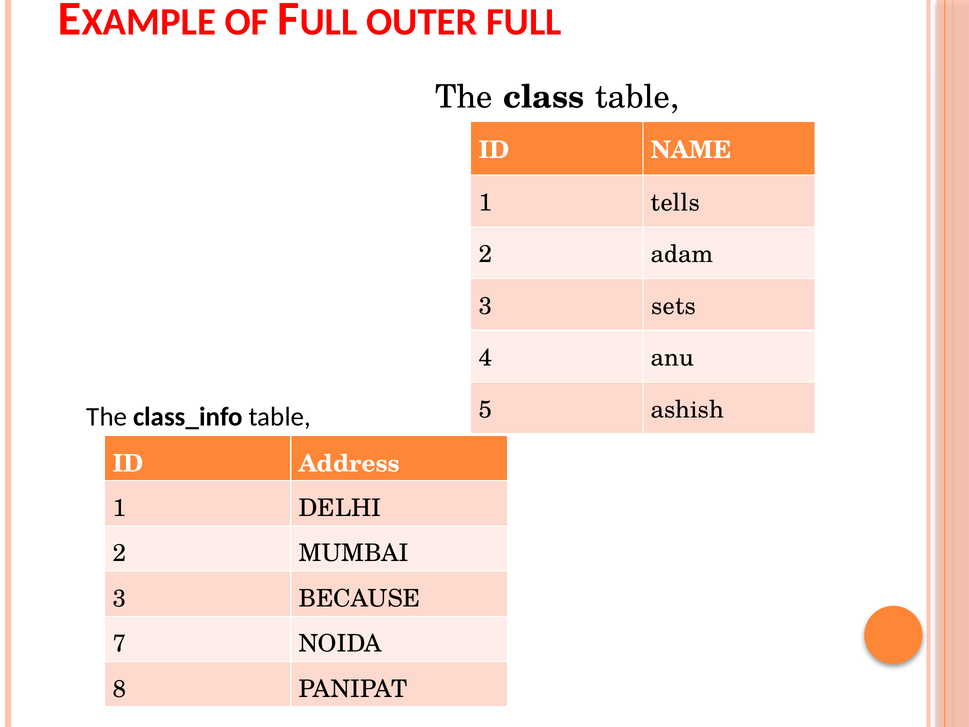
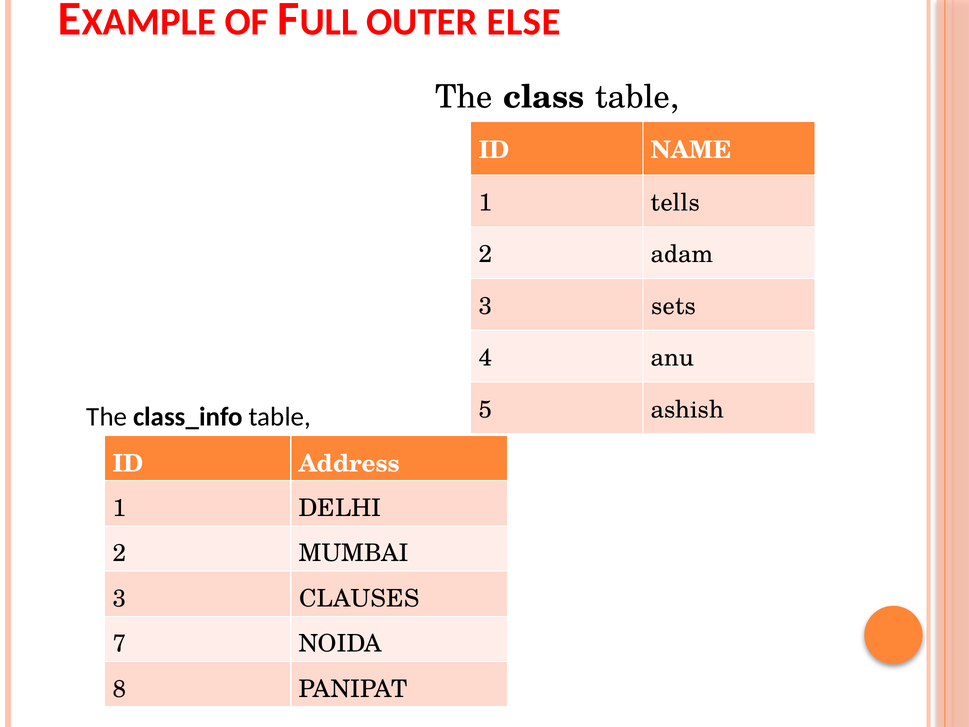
FULL: FULL -> ELSE
BECAUSE: BECAUSE -> CLAUSES
